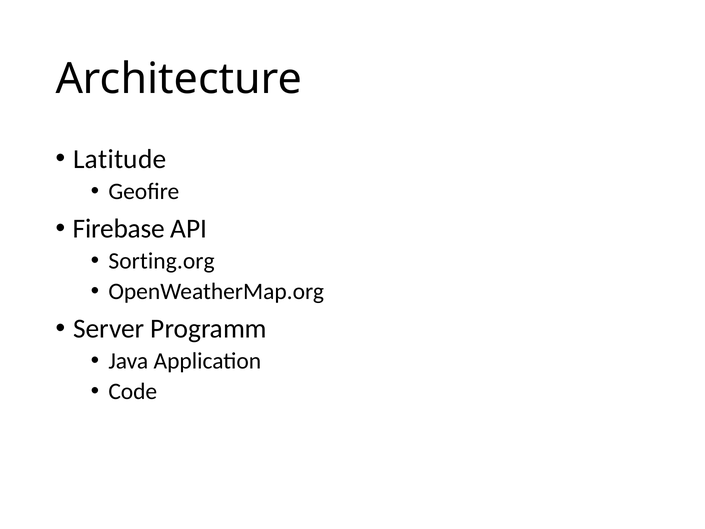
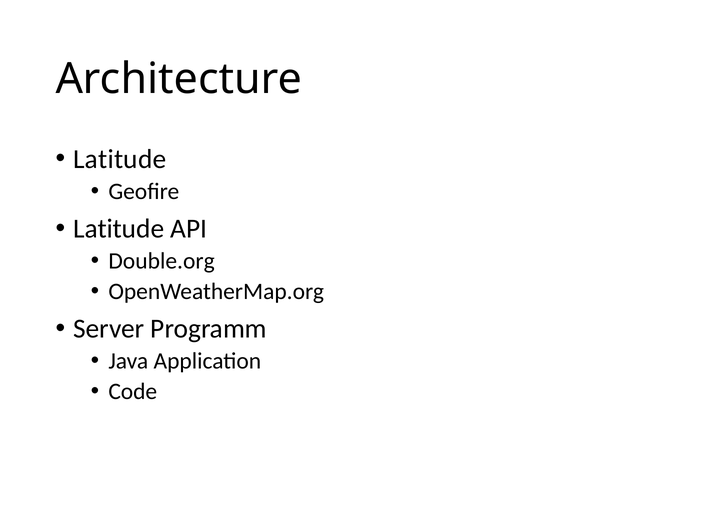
Firebase at (119, 229): Firebase -> Latitude
Sorting.org: Sorting.org -> Double.org
